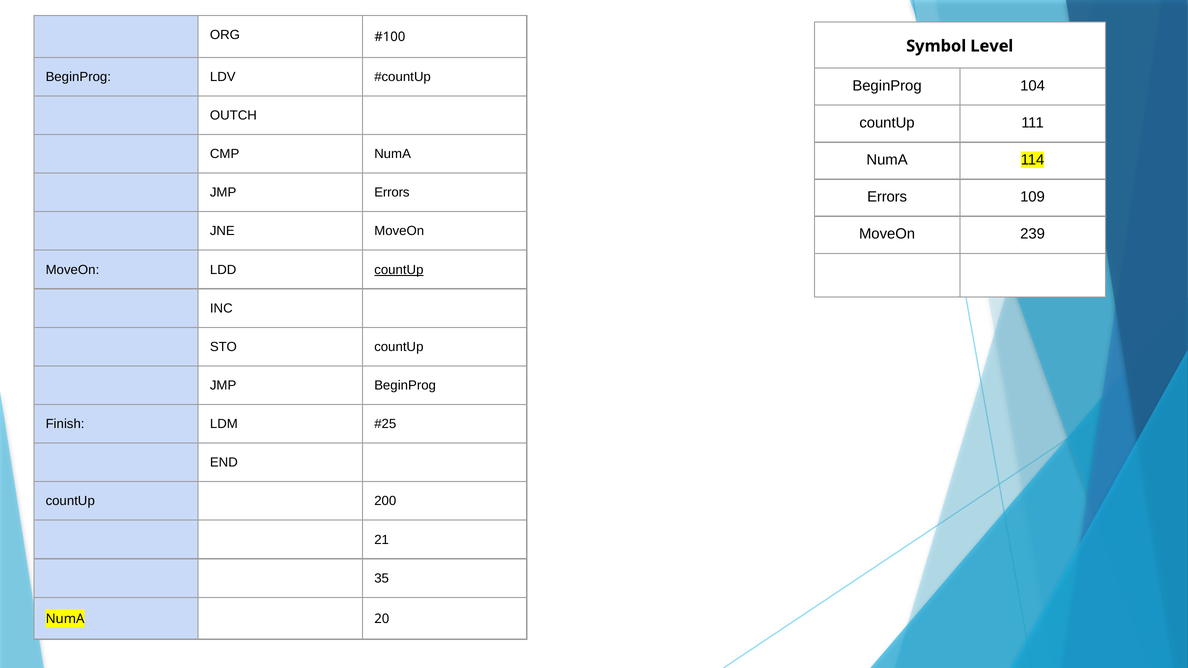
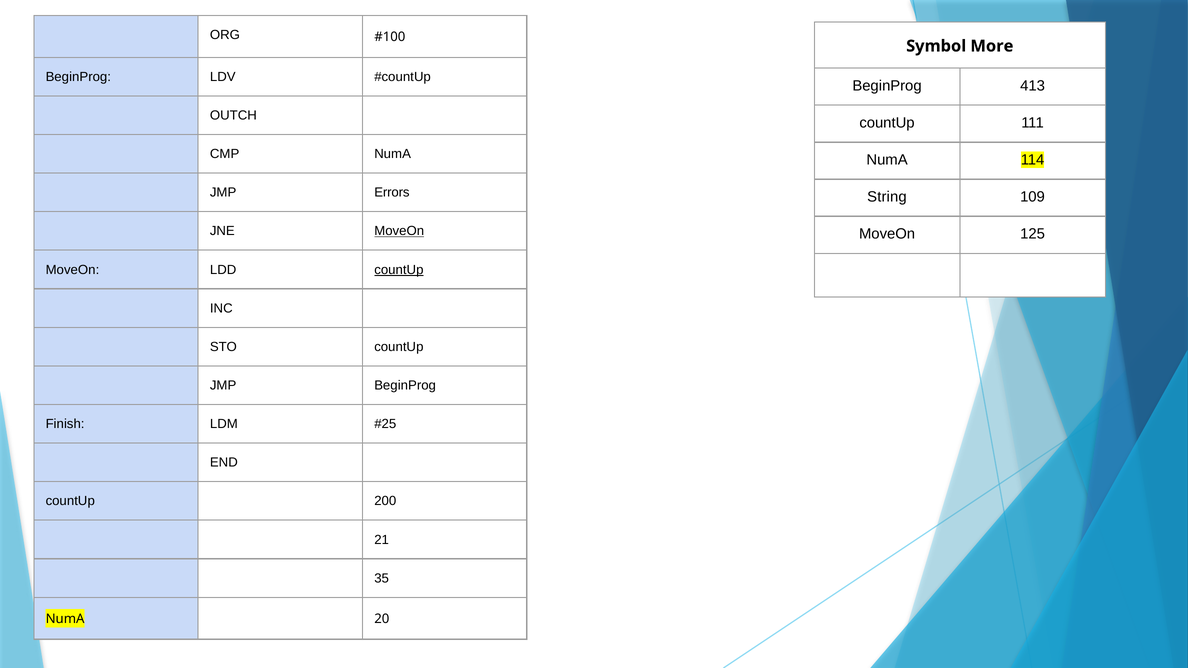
Level: Level -> More
104: 104 -> 413
Errors at (887, 197): Errors -> String
MoveOn at (399, 231) underline: none -> present
239: 239 -> 125
